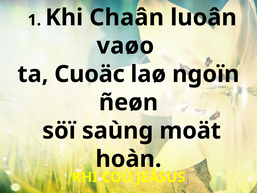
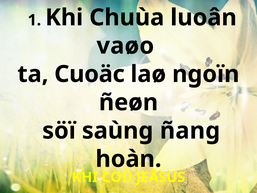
Chaân: Chaân -> Chuùa
moät: moät -> ñang
